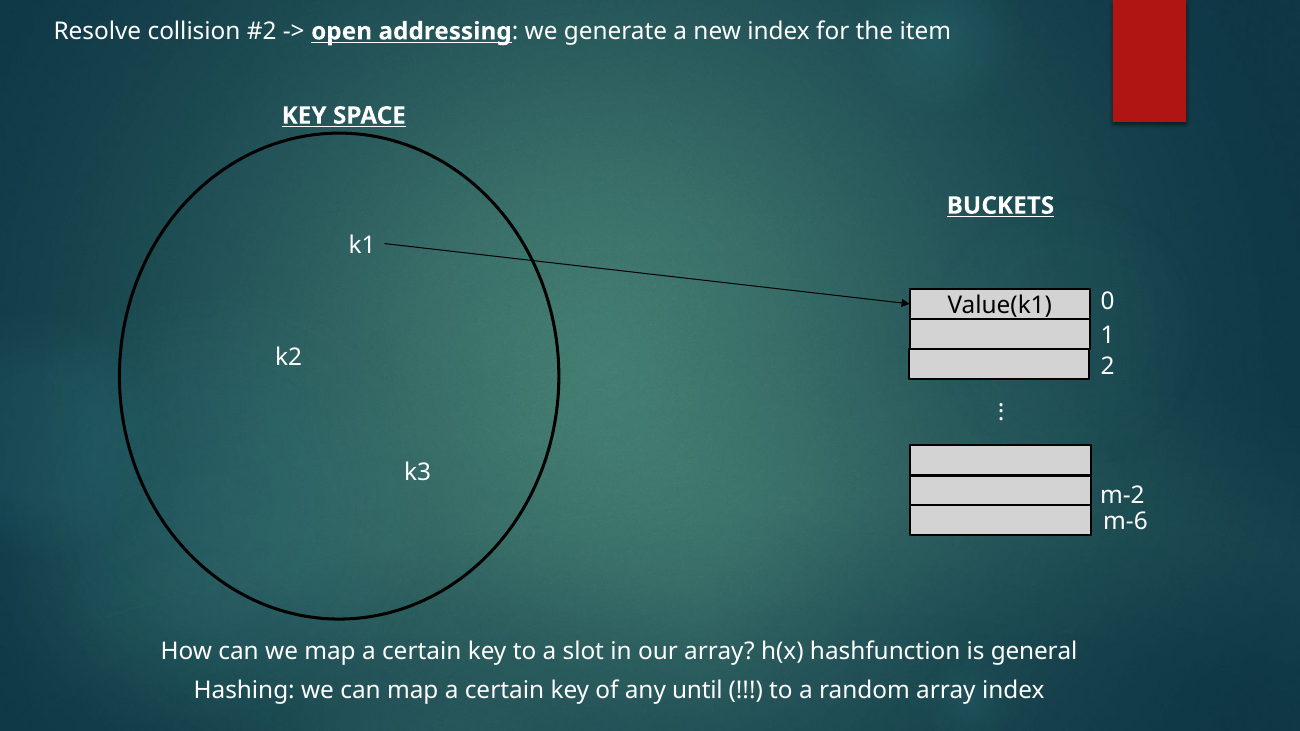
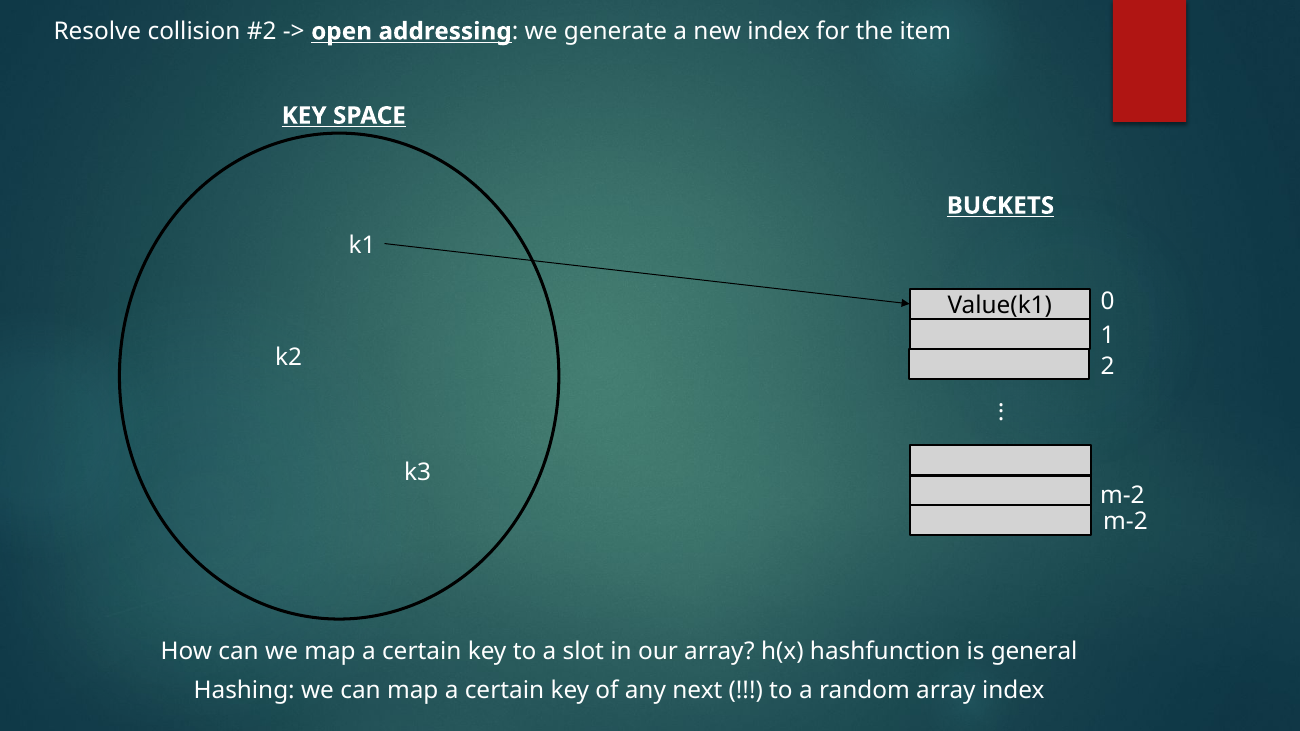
m-6 at (1125, 522): m-6 -> m-2
until: until -> next
